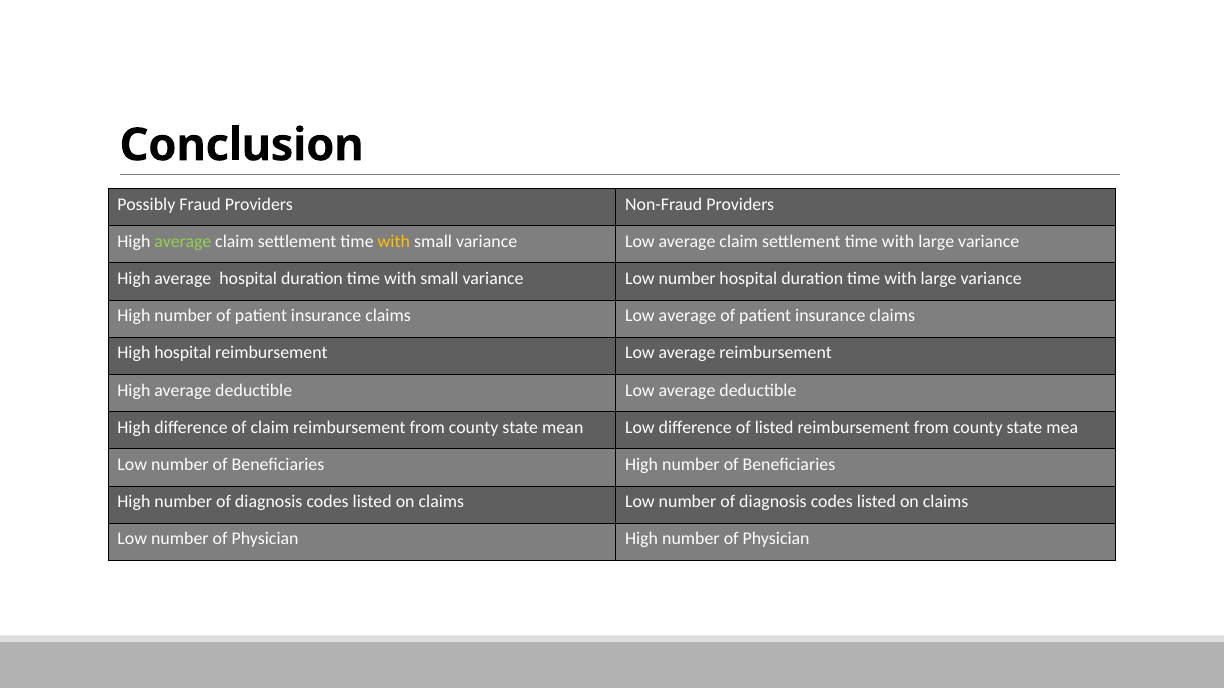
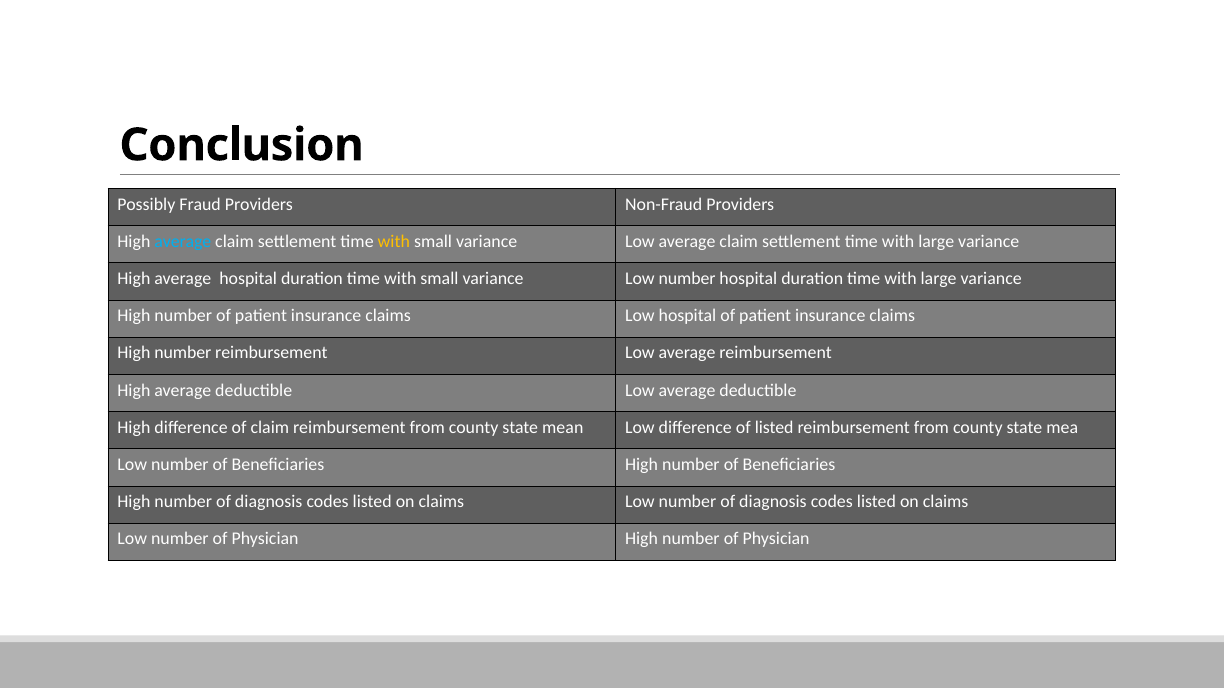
average at (183, 242) colour: light green -> light blue
claims Low average: average -> hospital
hospital at (183, 353): hospital -> number
